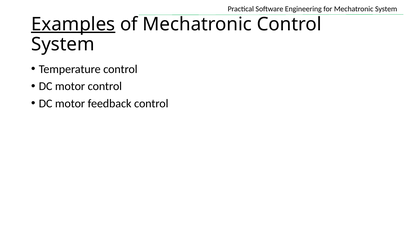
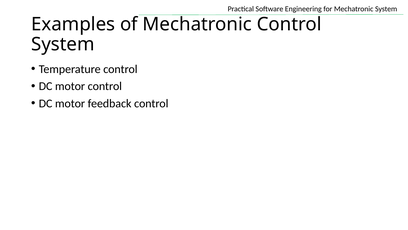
Examples underline: present -> none
